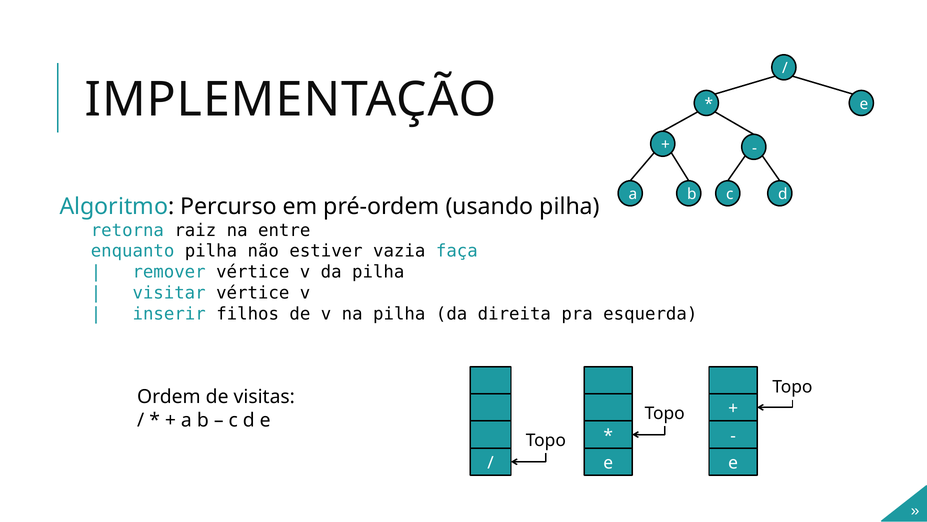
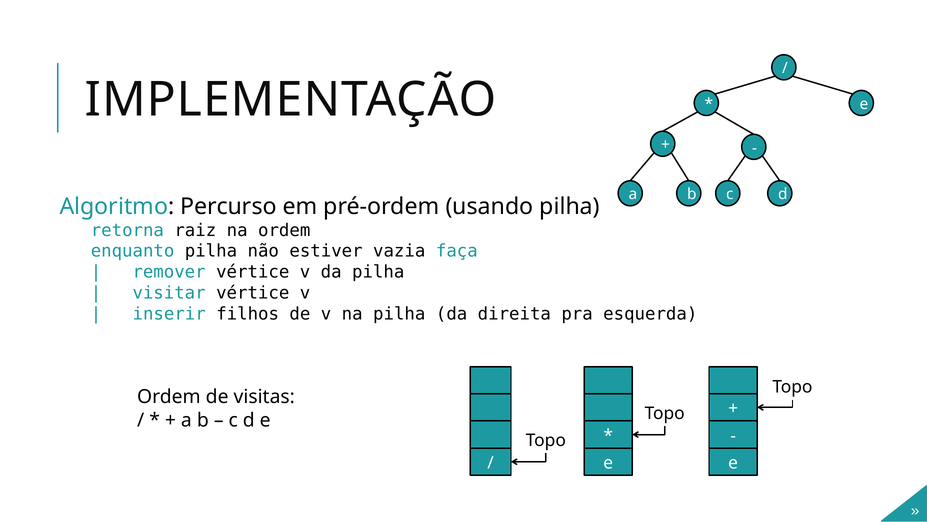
na entre: entre -> ordem
